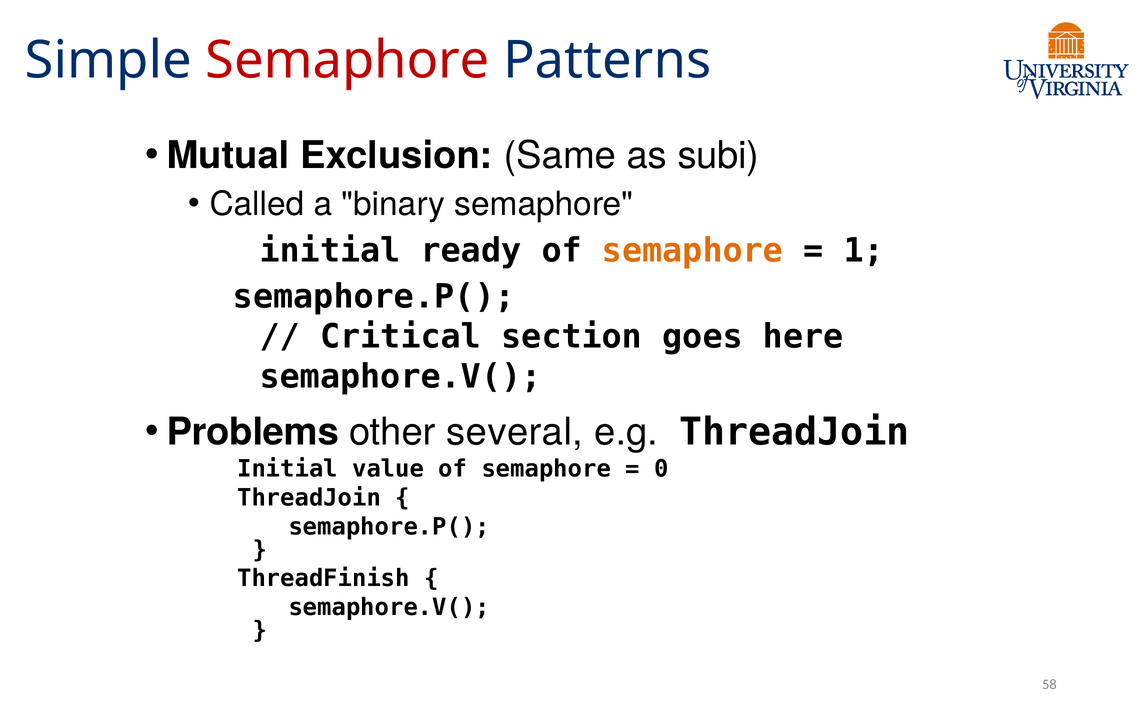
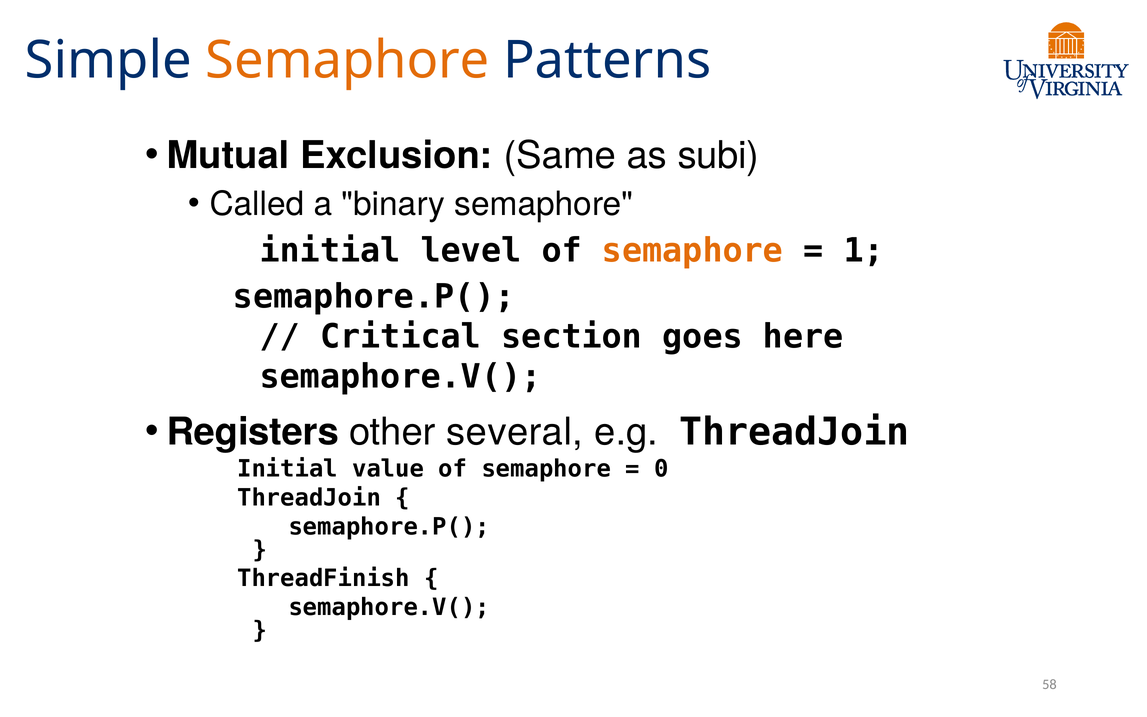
Semaphore at (347, 60) colour: red -> orange
ready: ready -> level
Problems: Problems -> Registers
